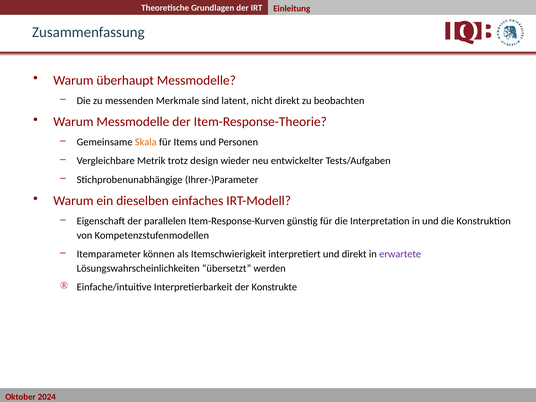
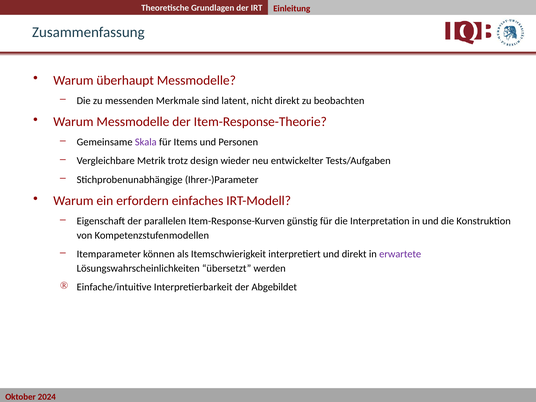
Skala colour: orange -> purple
dieselben: dieselben -> erfordern
Konstrukte: Konstrukte -> Abgebildet
